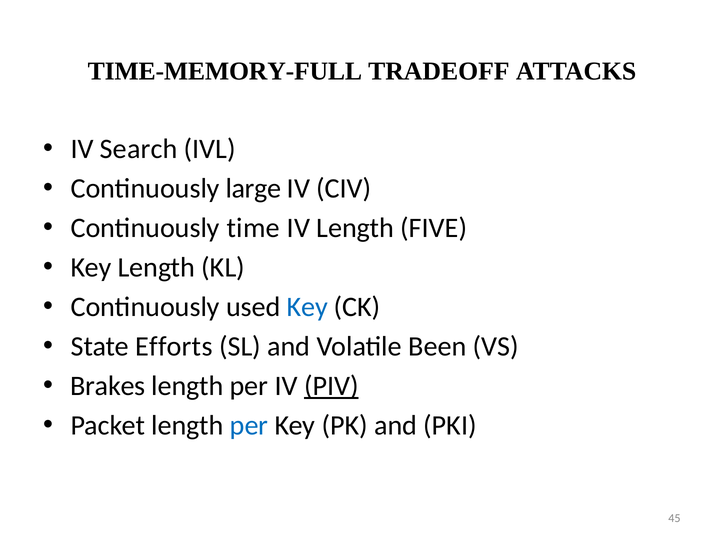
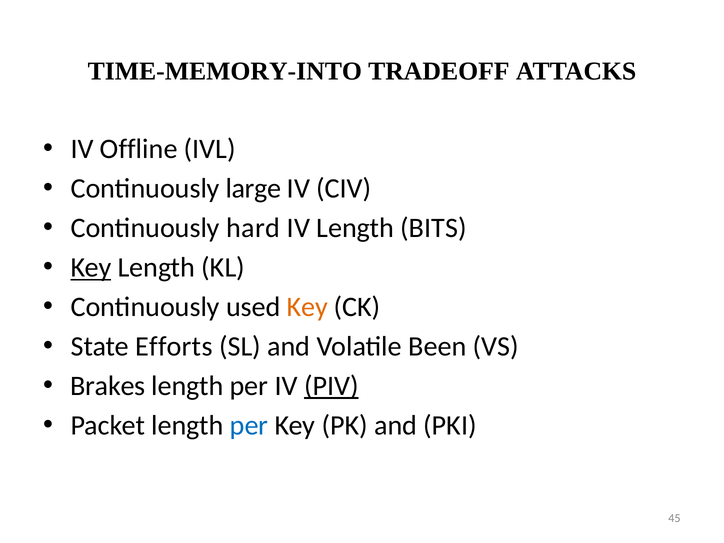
TIME-MEMORY-FULL: TIME-MEMORY-FULL -> TIME-MEMORY-INTO
Search: Search -> Offline
time: time -> hard
FIVE: FIVE -> BITS
Key at (91, 268) underline: none -> present
Key at (307, 307) colour: blue -> orange
